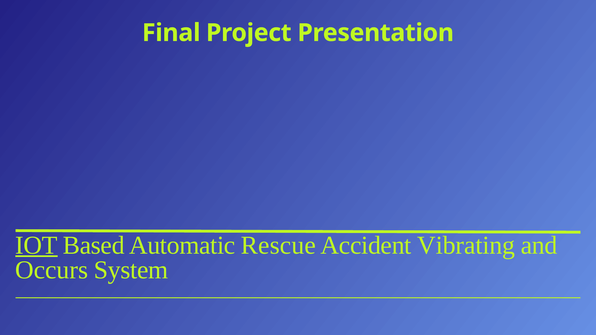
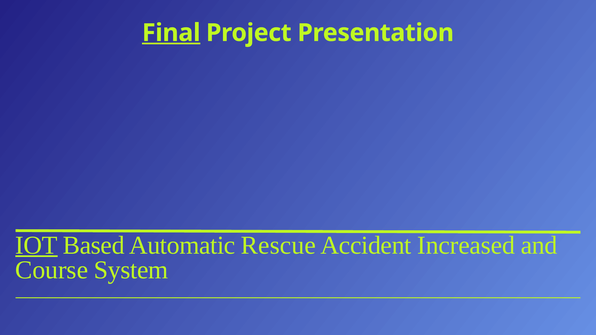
Final underline: none -> present
Vibrating: Vibrating -> Increased
Occurs: Occurs -> Course
